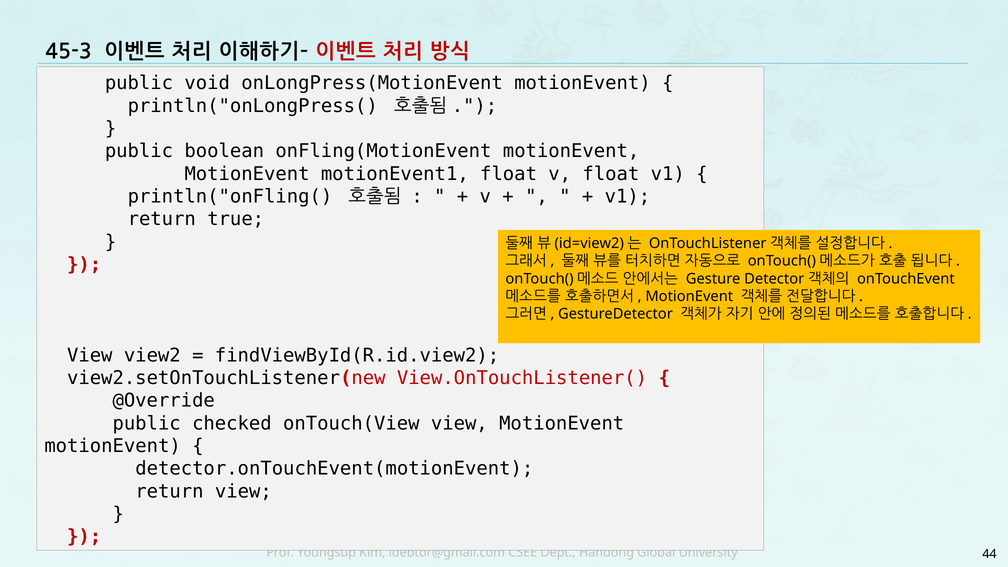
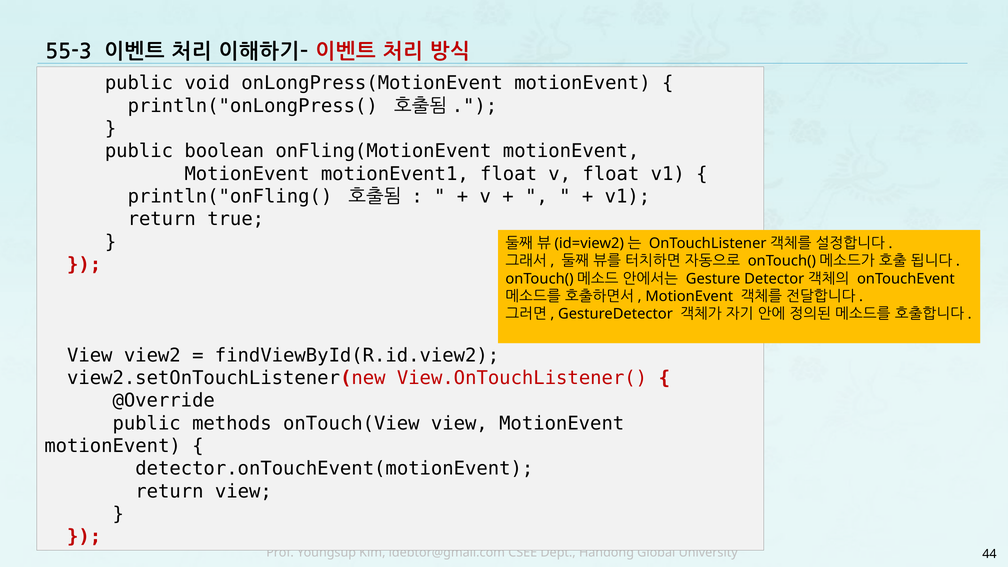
45-3: 45-3 -> 55-3
checked: checked -> methods
